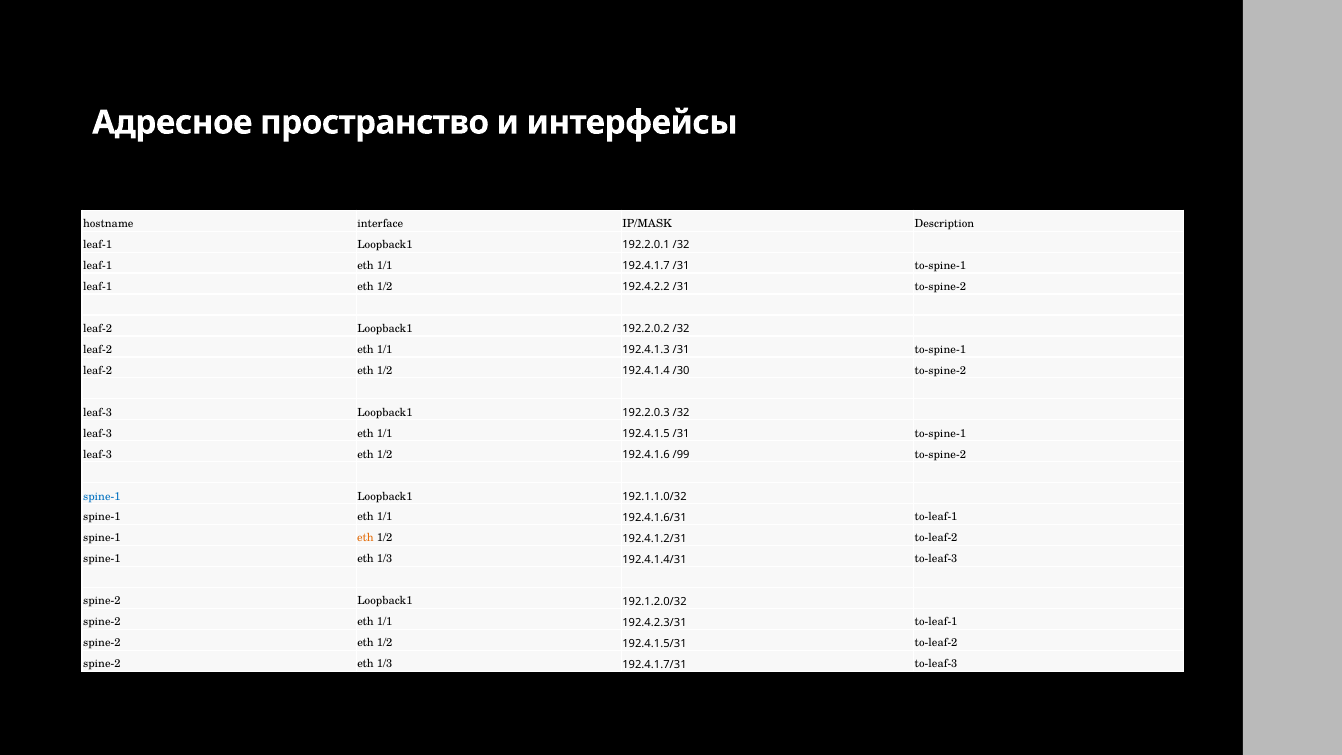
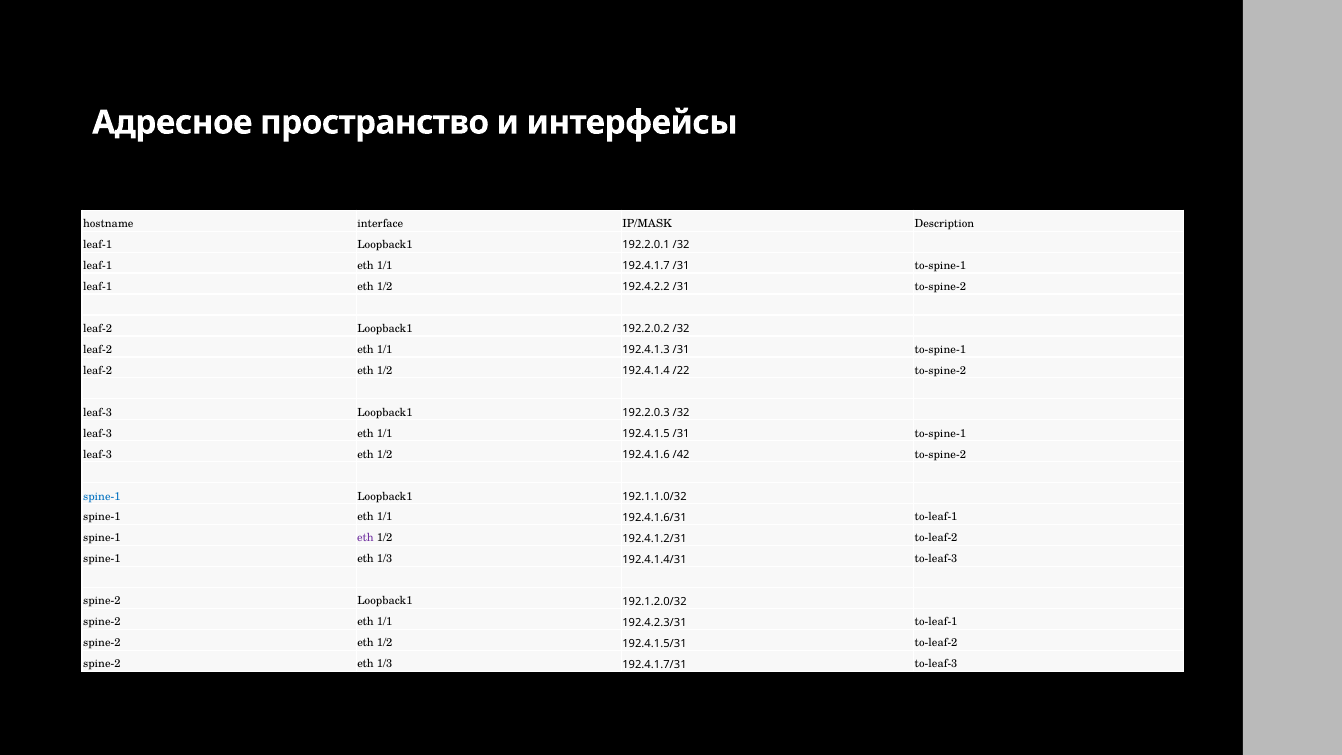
/30: /30 -> /22
/99: /99 -> /42
eth at (366, 538) colour: orange -> purple
